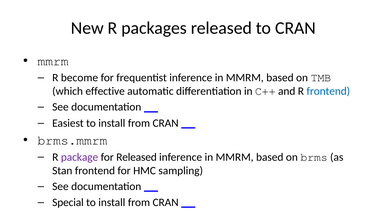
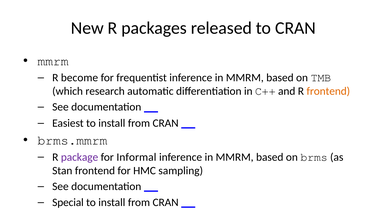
effective: effective -> research
frontend at (328, 92) colour: blue -> orange
for Released: Released -> Informal
